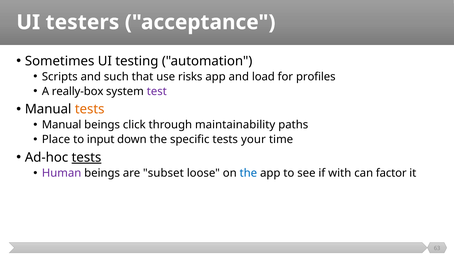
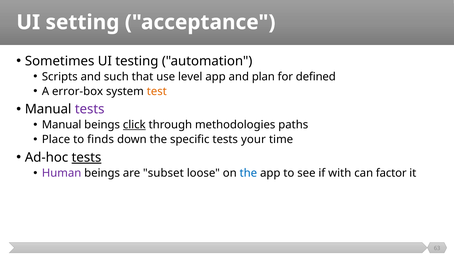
testers: testers -> setting
risks: risks -> level
load: load -> plan
profiles: profiles -> defined
really-box: really-box -> error-box
test colour: purple -> orange
tests at (90, 109) colour: orange -> purple
click underline: none -> present
maintainability: maintainability -> methodologies
input: input -> finds
